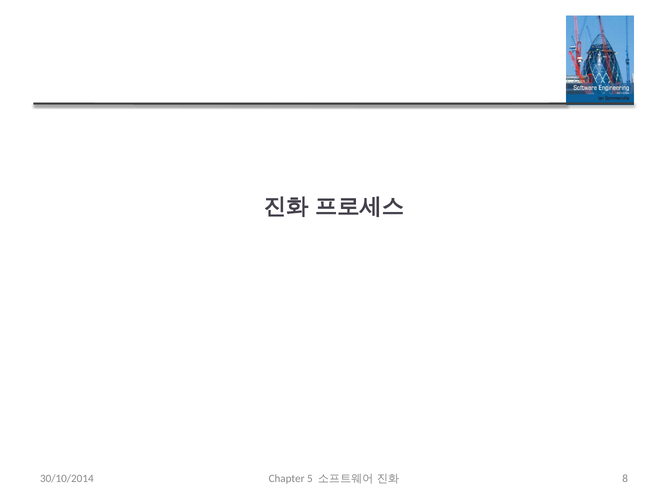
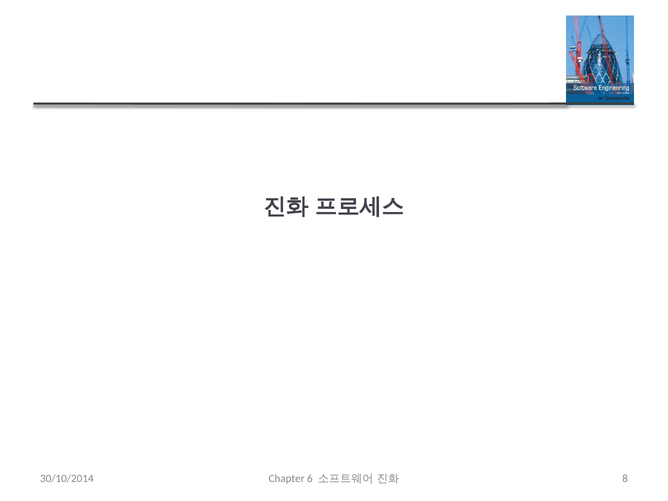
5: 5 -> 6
